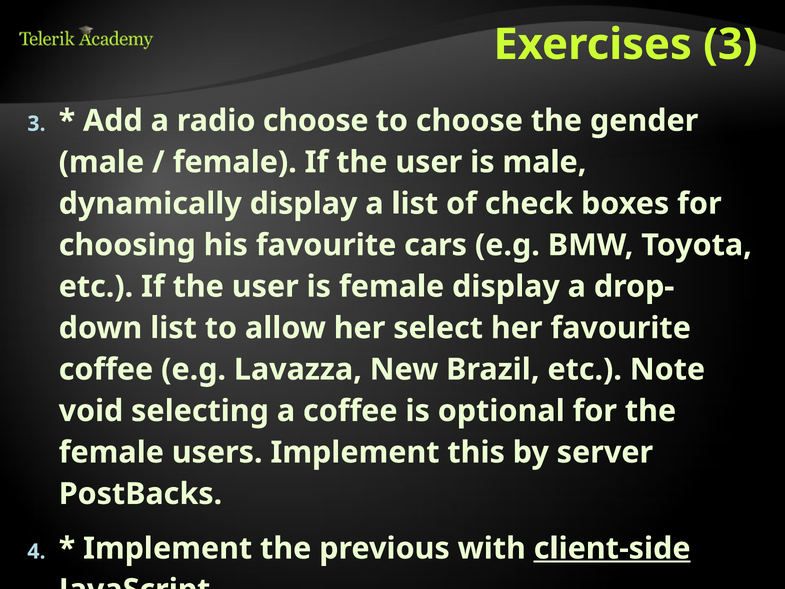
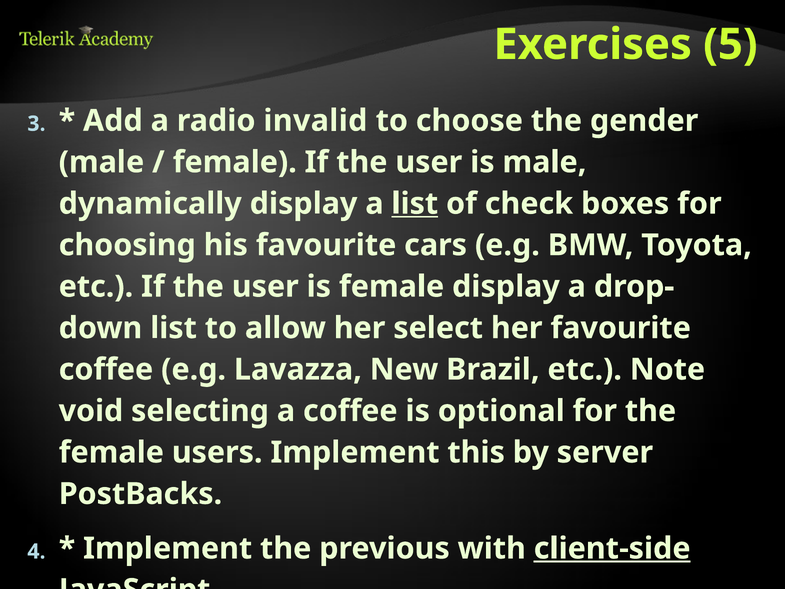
Exercises 3: 3 -> 5
radio choose: choose -> invalid
list at (415, 204) underline: none -> present
